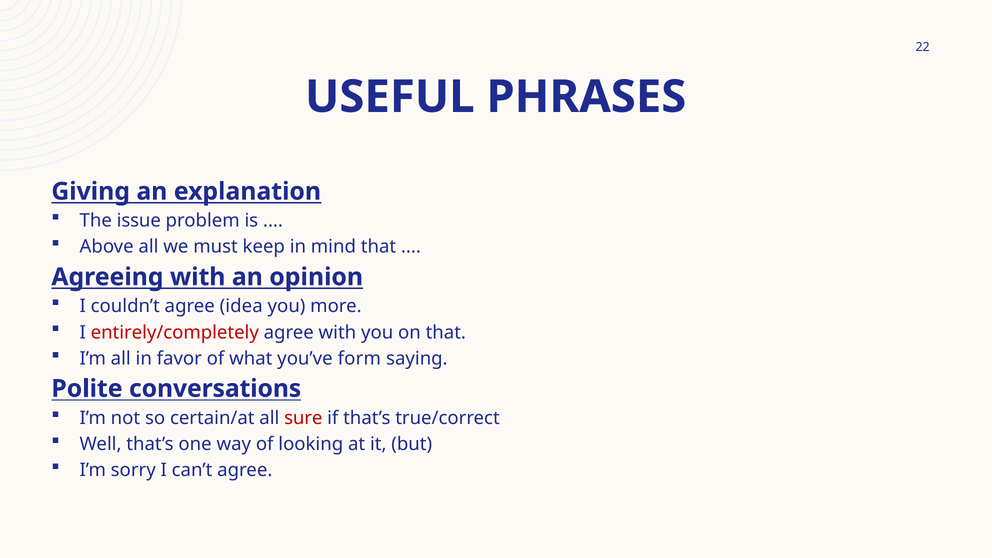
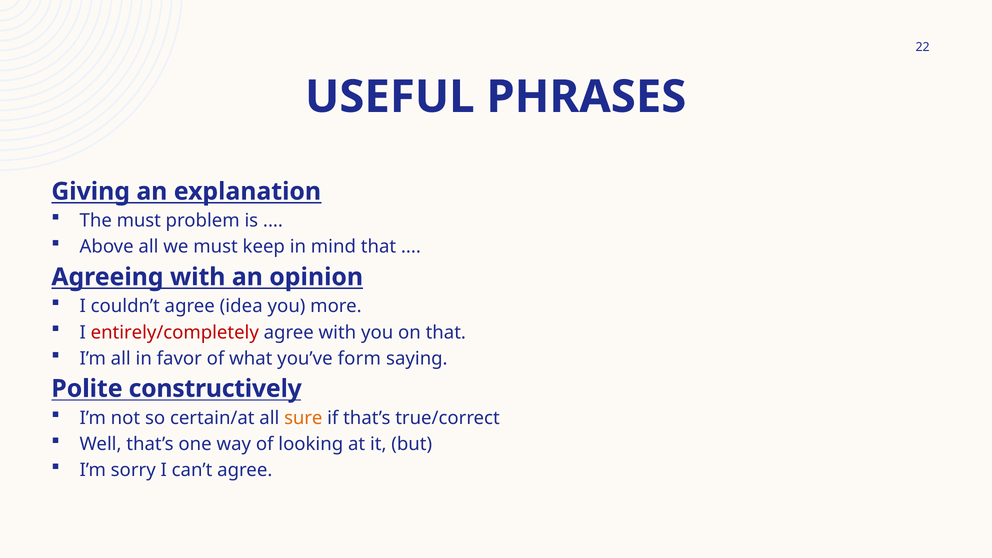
The issue: issue -> must
conversations: conversations -> constructively
sure colour: red -> orange
